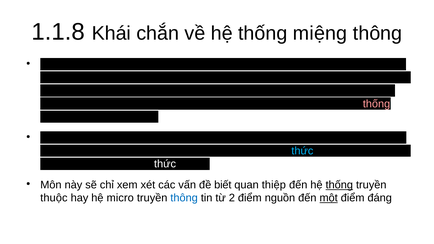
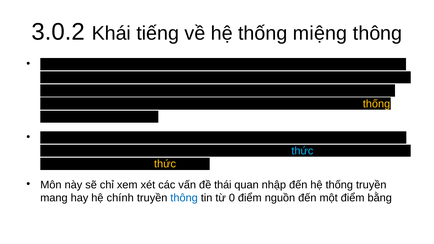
1.1.8: 1.1.8 -> 3.0.2
chắn: chắn -> tiếng
thống at (377, 104) colour: pink -> yellow
thức at (165, 164) colour: white -> yellow
biết: biết -> thái
thiệp: thiệp -> nhập
thống at (339, 185) underline: present -> none
thuộc: thuộc -> mang
micro: micro -> chính
2: 2 -> 0
một underline: present -> none
đáng: đáng -> bằng
